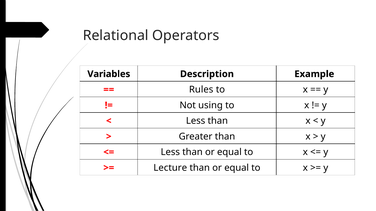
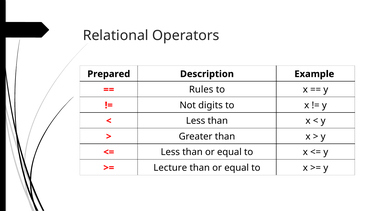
Variables: Variables -> Prepared
using: using -> digits
